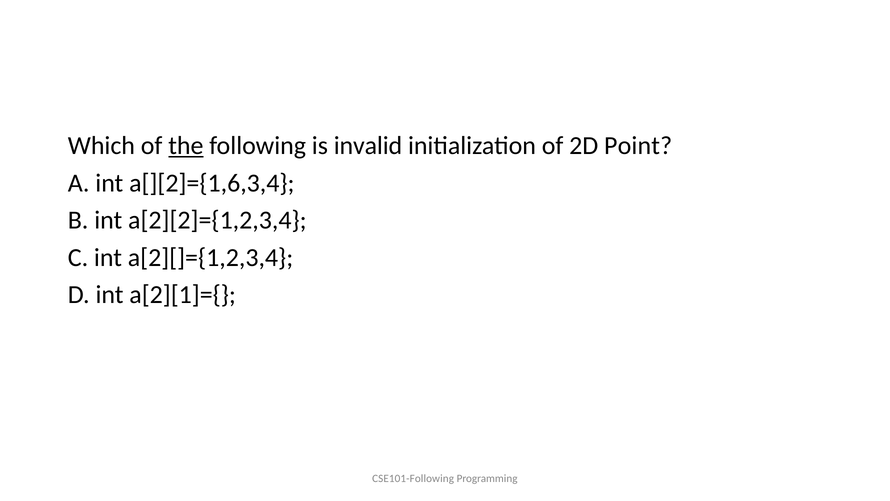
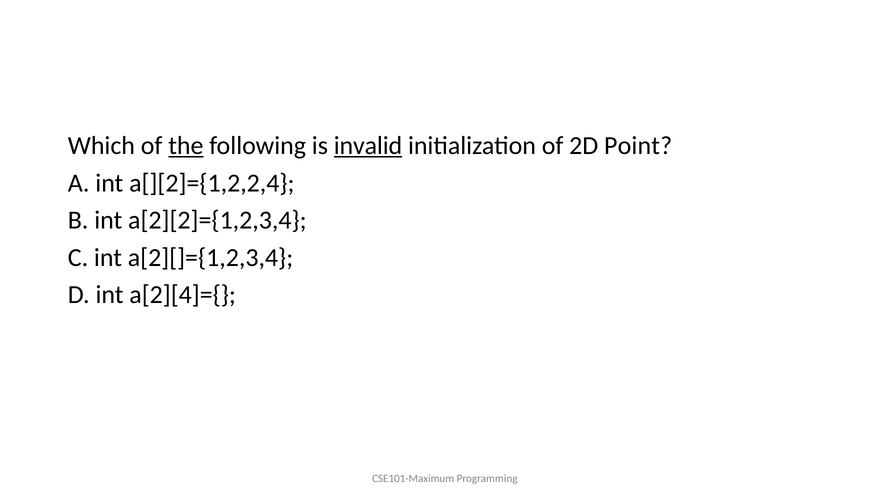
invalid underline: none -> present
a[][2]={1,6,3,4: a[][2]={1,6,3,4 -> a[][2]={1,2,2,4
a[2][1]={: a[2][1]={ -> a[2][4]={
CSE101-Following: CSE101-Following -> CSE101-Maximum
